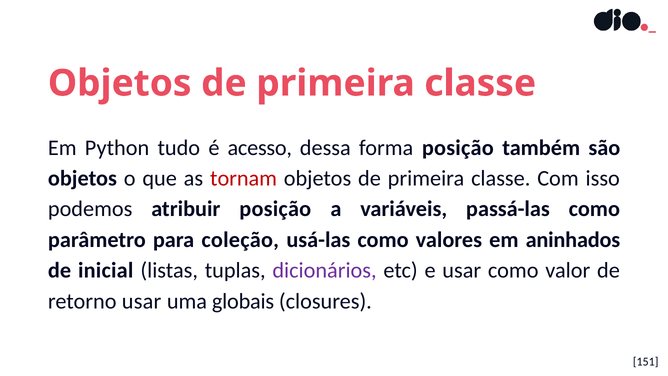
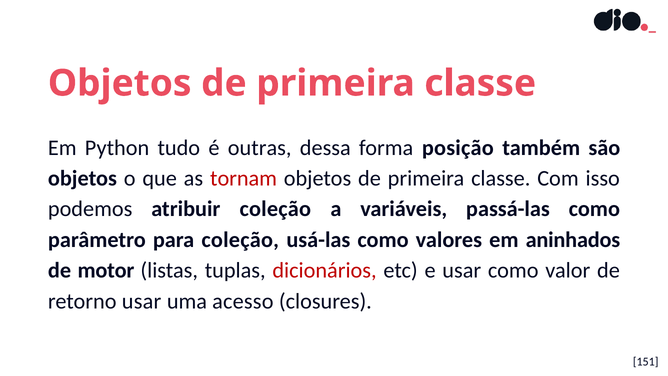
acesso: acesso -> outras
atribuir posição: posição -> coleção
inicial: inicial -> motor
dicionários colour: purple -> red
globais: globais -> acesso
